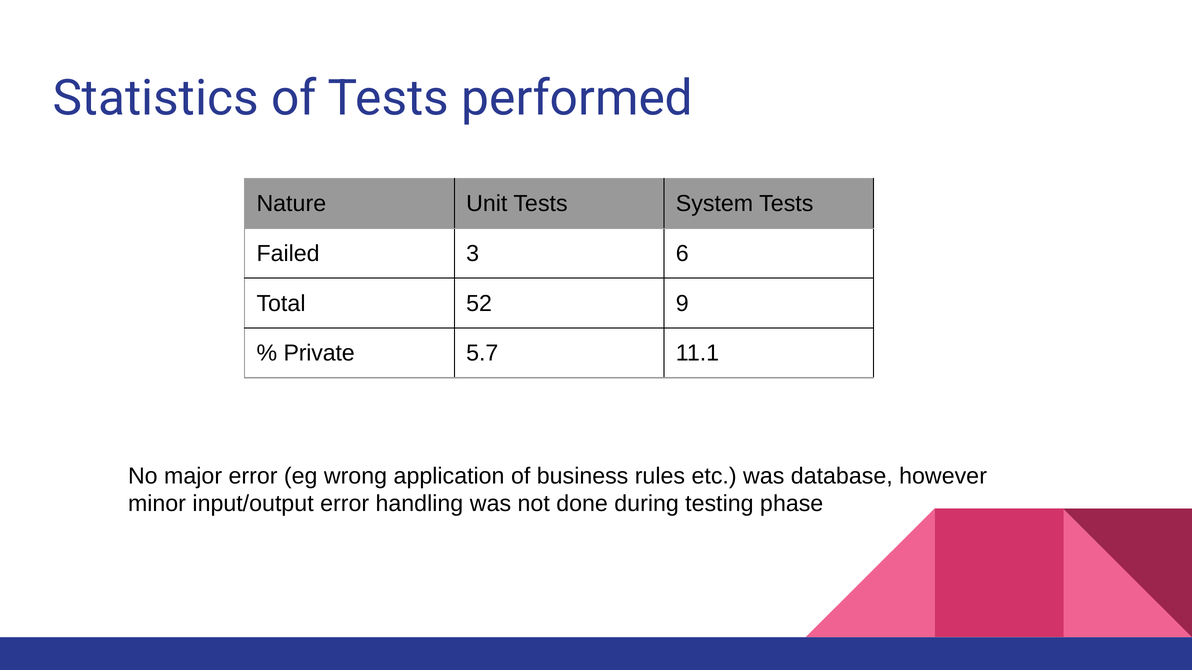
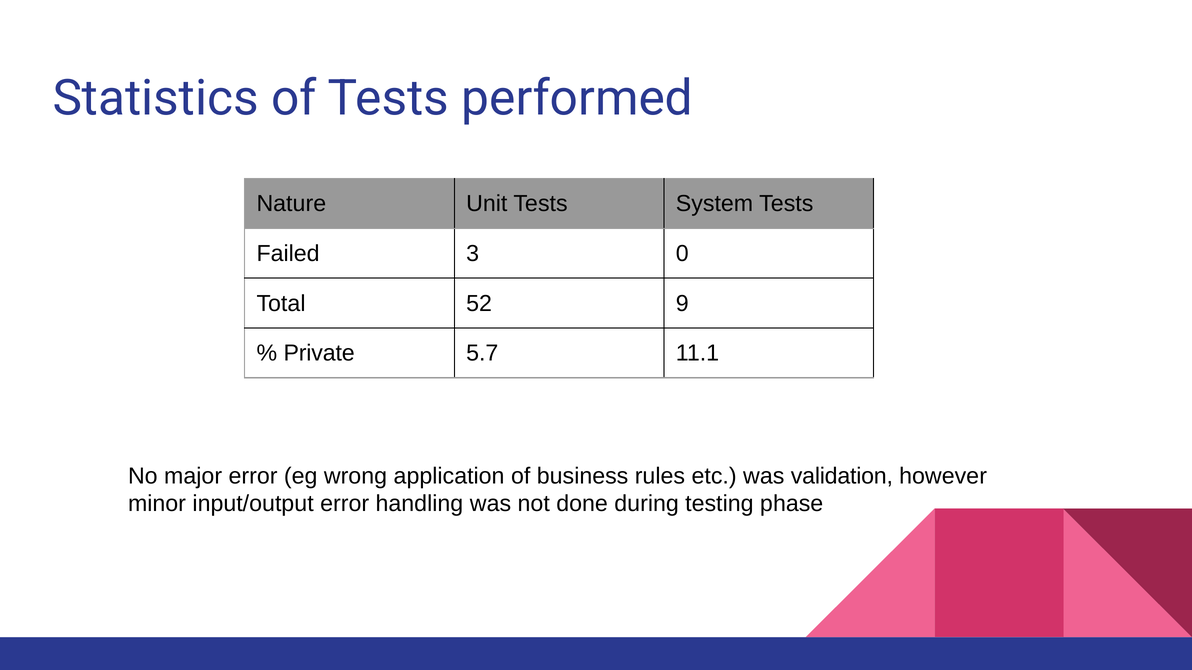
6: 6 -> 0
database: database -> validation
